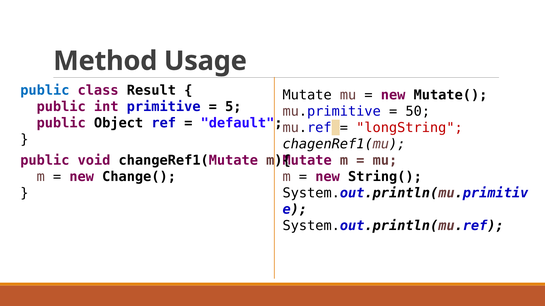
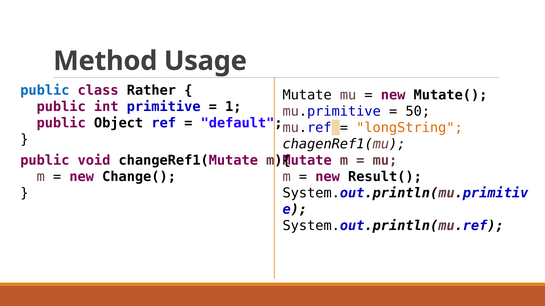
Result: Result -> Rather
5: 5 -> 1
longString colour: red -> orange
String(: String( -> Result(
